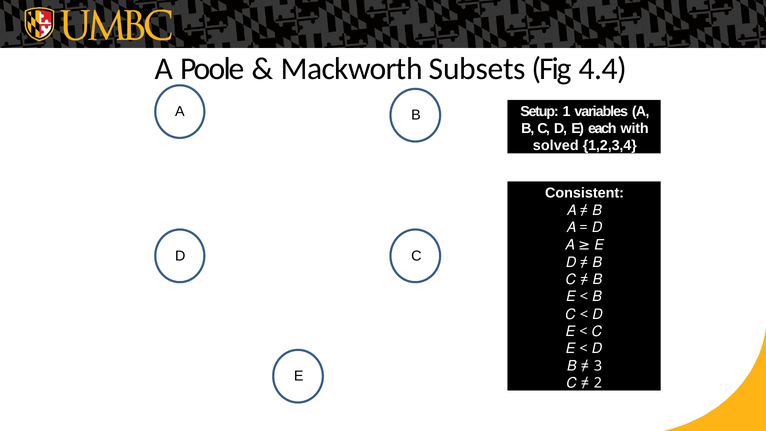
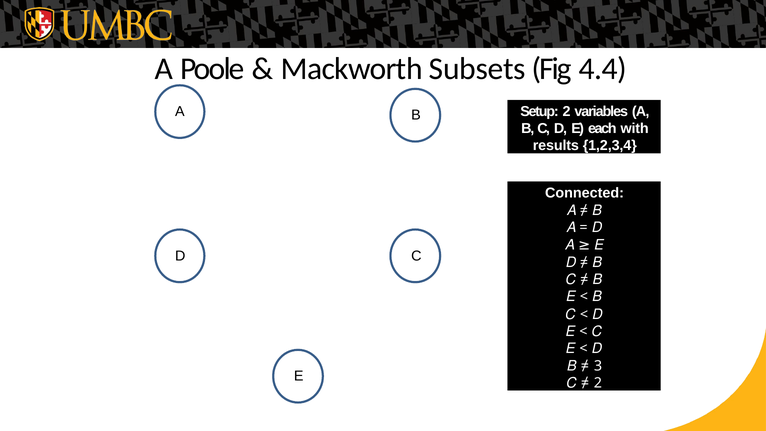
Setup 1: 1 -> 2
solved: solved -> results
Consistent: Consistent -> Connected
